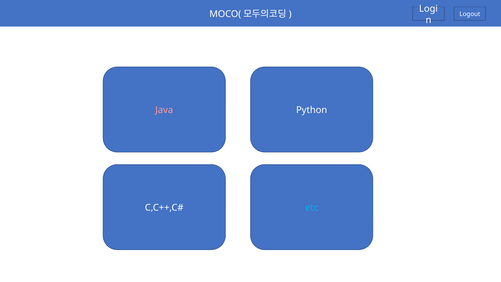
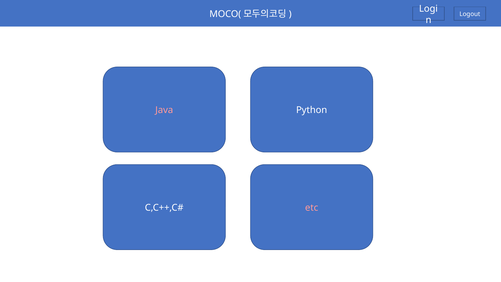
etc colour: light blue -> pink
